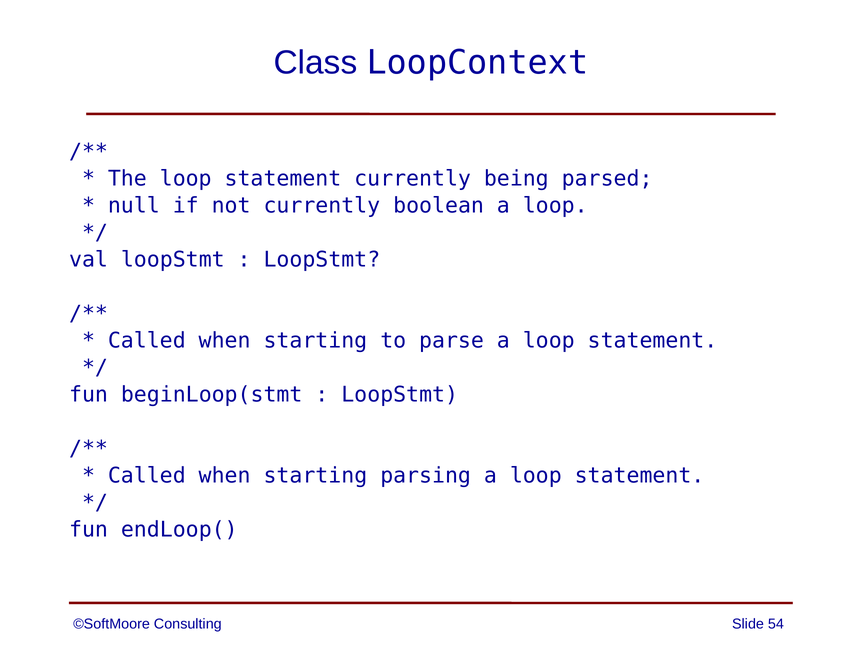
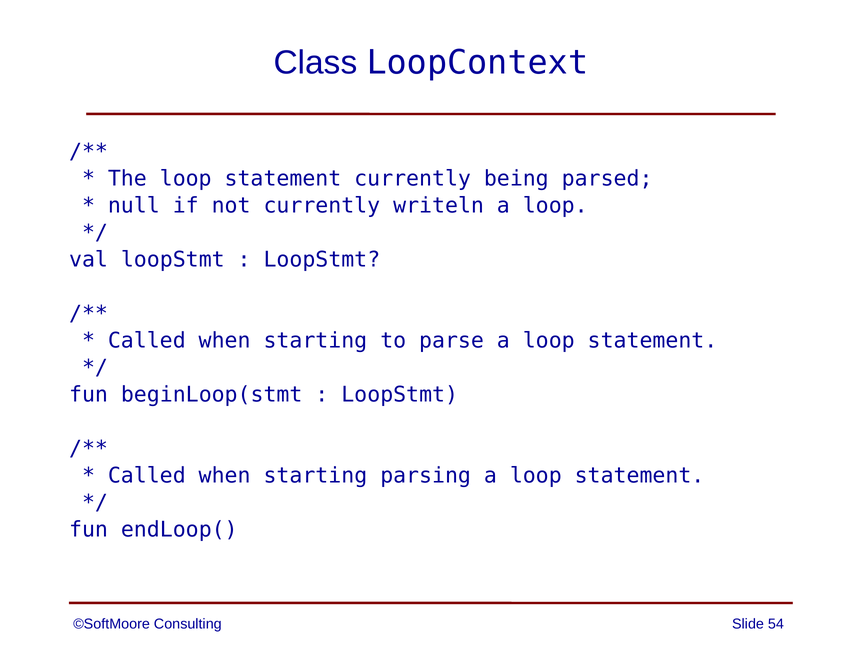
boolean: boolean -> writeln
